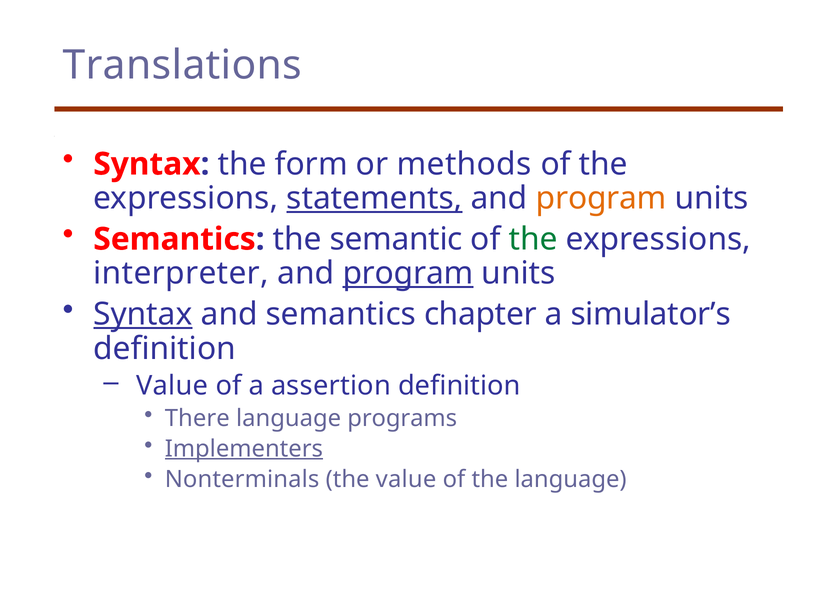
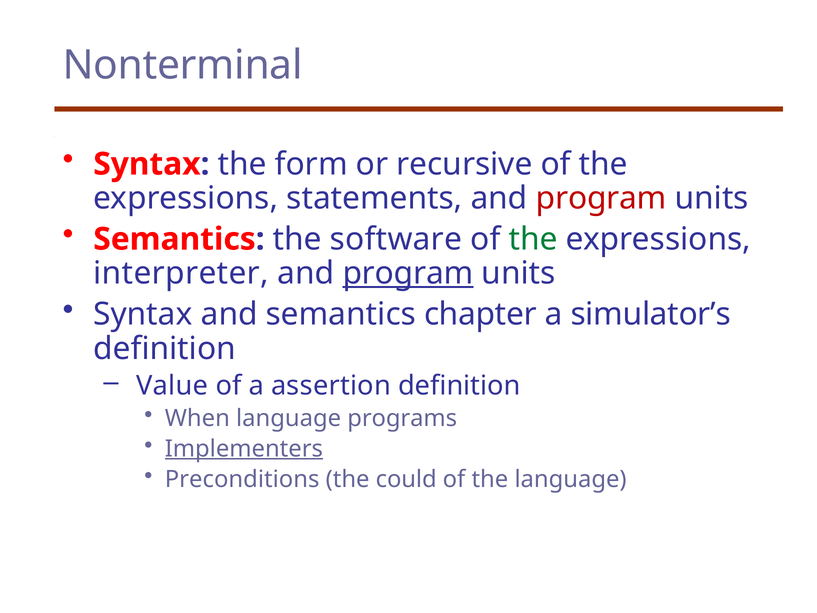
Translations: Translations -> Nonterminal
methods: methods -> recursive
statements underline: present -> none
program at (601, 198) colour: orange -> red
semantic: semantic -> software
Syntax at (143, 314) underline: present -> none
There: There -> When
Nonterminals: Nonterminals -> Preconditions
the value: value -> could
